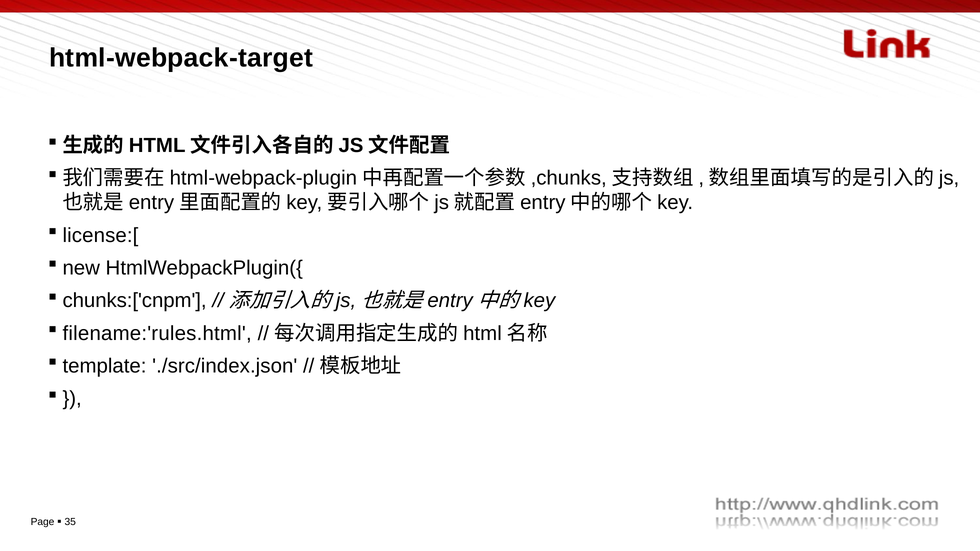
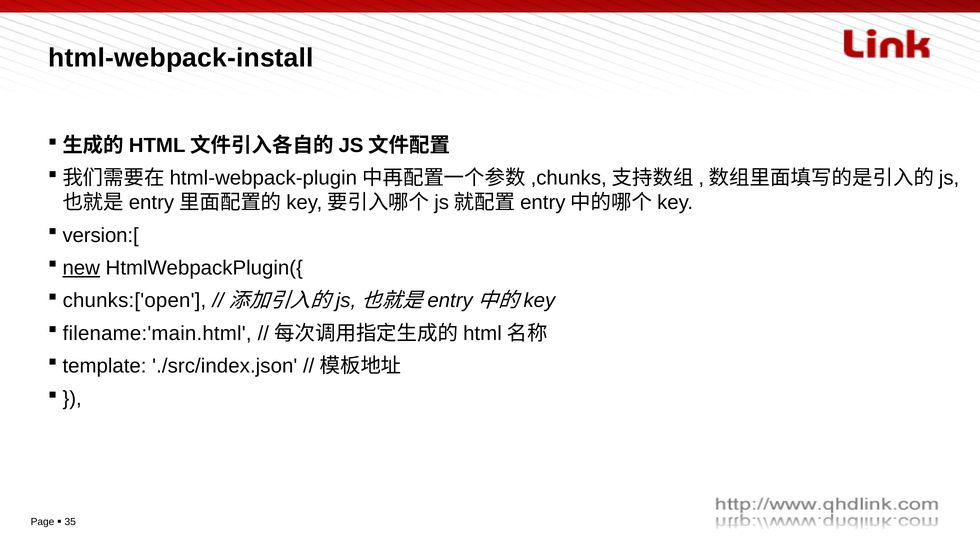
html-webpack-target: html-webpack-target -> html-webpack-install
license:[: license:[ -> version:[
new underline: none -> present
chunks:['cnpm: chunks:['cnpm -> chunks:['open
filename:'rules.html: filename:'rules.html -> filename:'main.html
